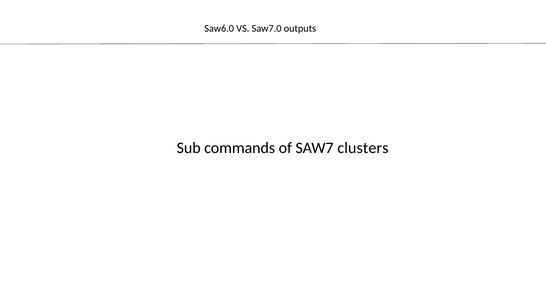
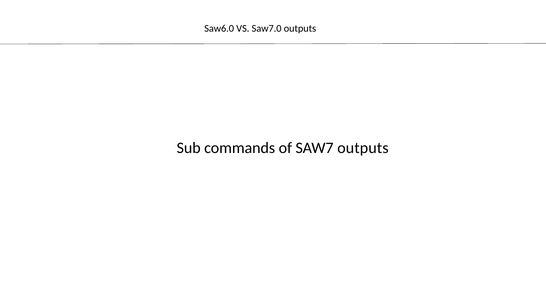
SAW7 clusters: clusters -> outputs
